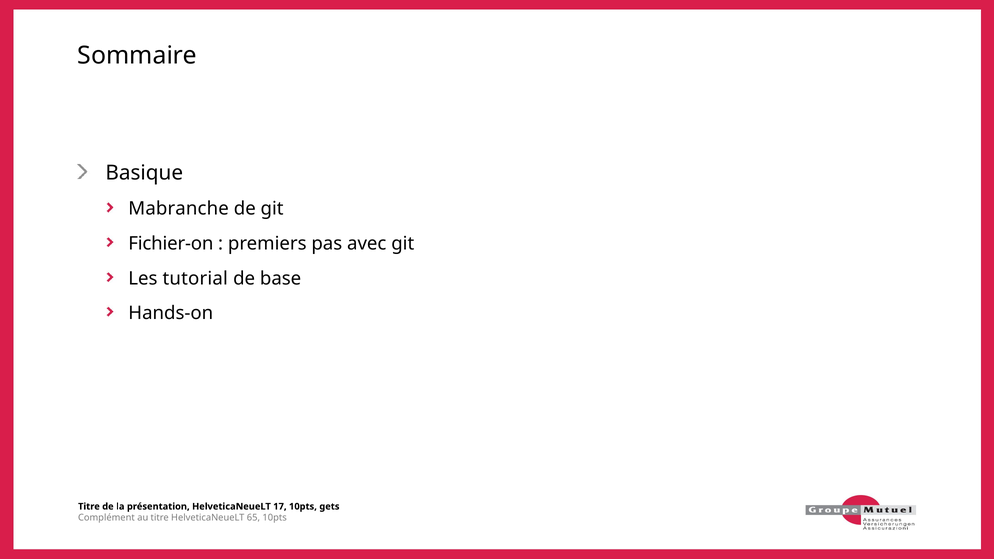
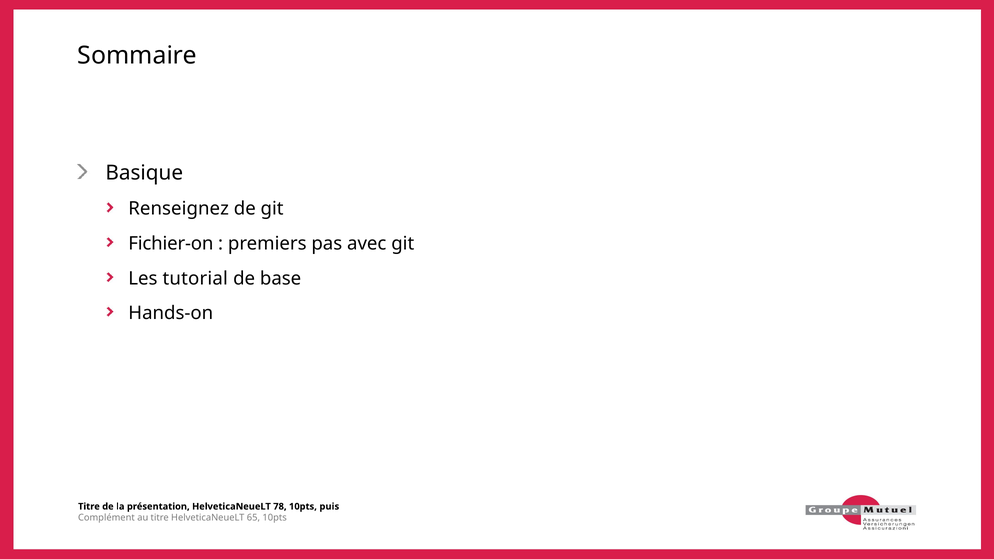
Mabranche: Mabranche -> Renseignez
17: 17 -> 78
gets: gets -> puis
